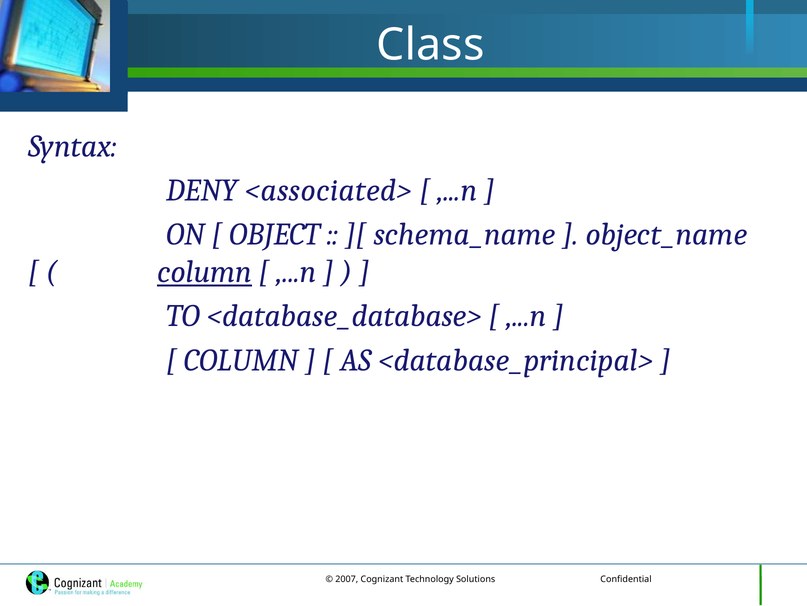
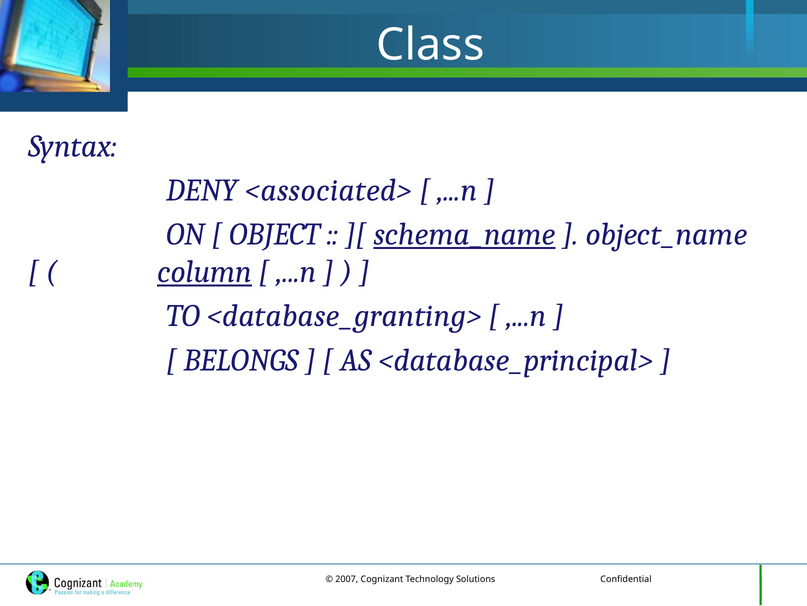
schema_name underline: none -> present
<database_database>: <database_database> -> <database_granting>
COLUMN at (241, 360): COLUMN -> BELONGS
